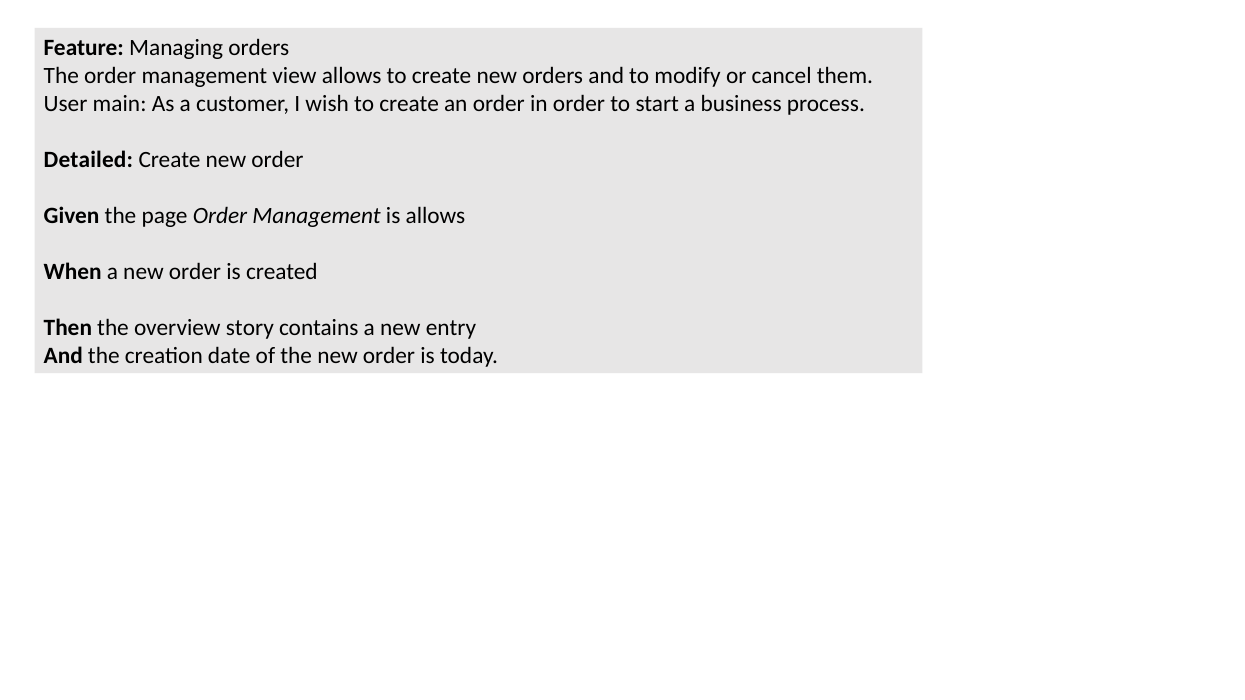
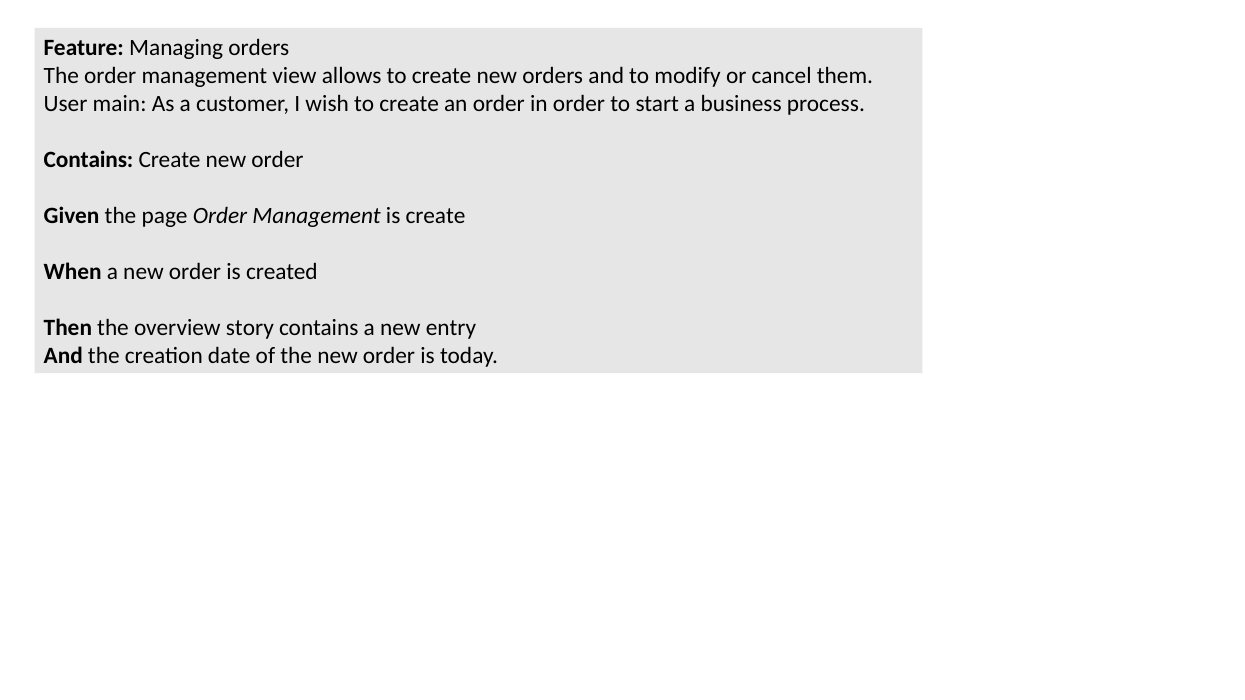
Detailed at (88, 160): Detailed -> Contains
is allows: allows -> create
